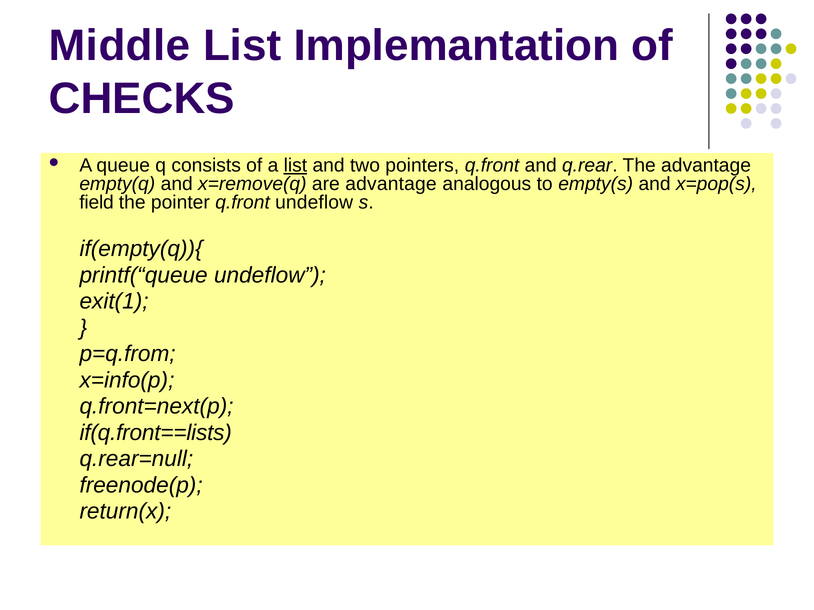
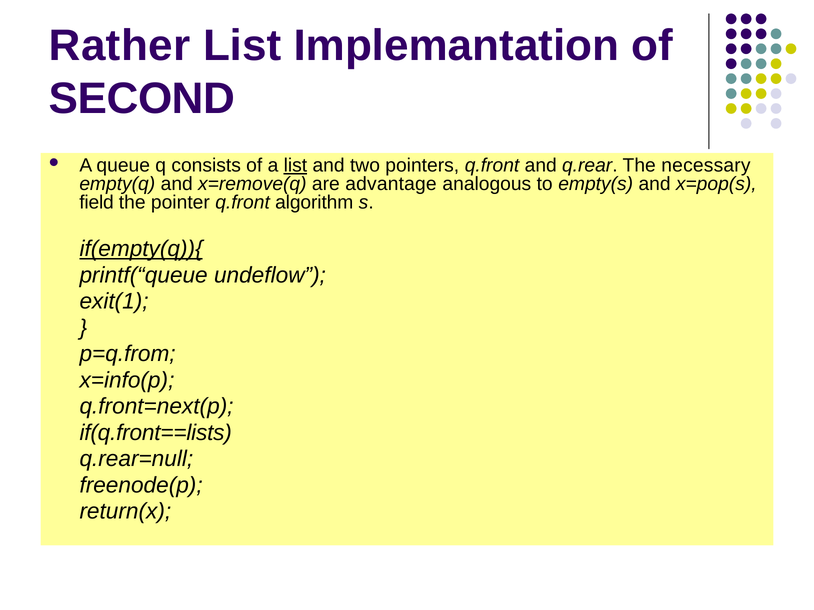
Middle: Middle -> Rather
CHECKS: CHECKS -> SECOND
The advantage: advantage -> necessary
q.front undeflow: undeflow -> algorithm
if(empty(q)){ underline: none -> present
